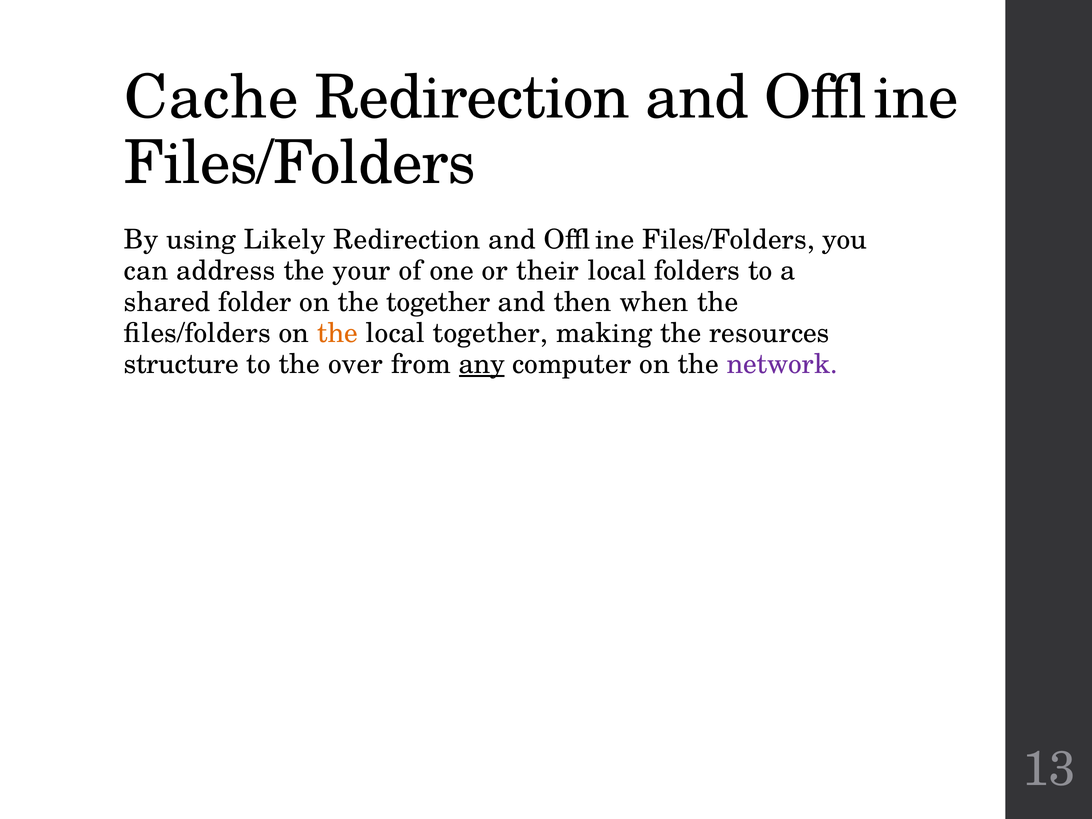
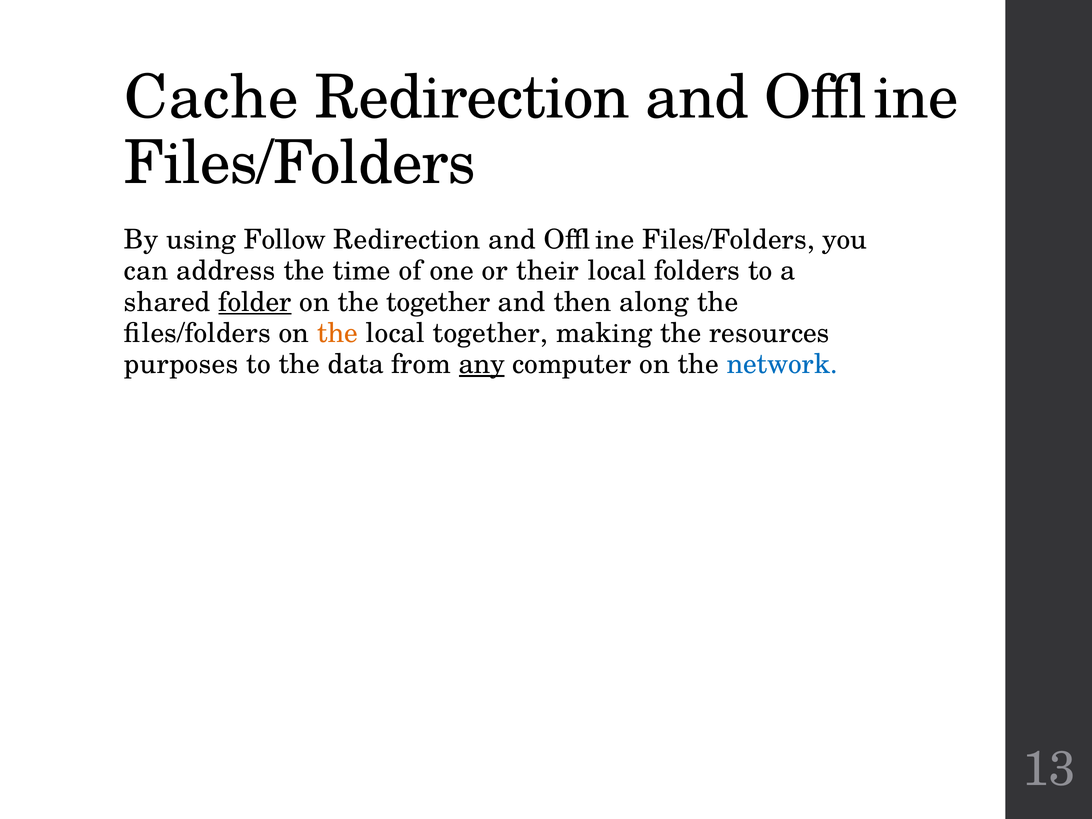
Likely: Likely -> Follow
your: your -> time
folder underline: none -> present
when: when -> along
structure: structure -> purposes
over: over -> data
network colour: purple -> blue
